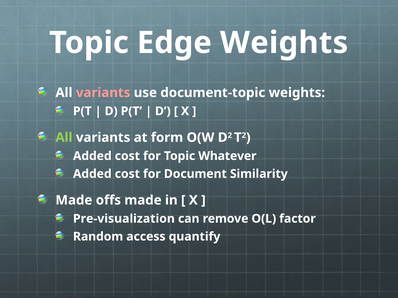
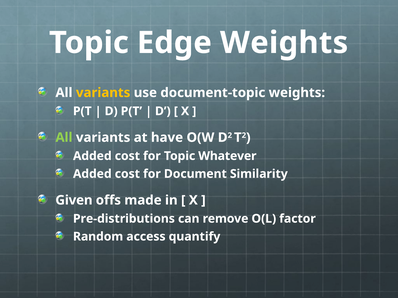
variants at (103, 93) colour: pink -> yellow
form: form -> have
Made at (74, 201): Made -> Given
Pre-visualization: Pre-visualization -> Pre-distributions
